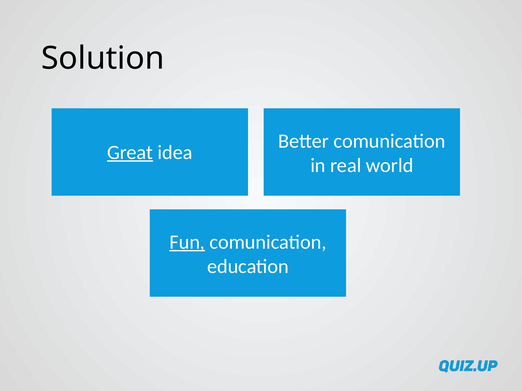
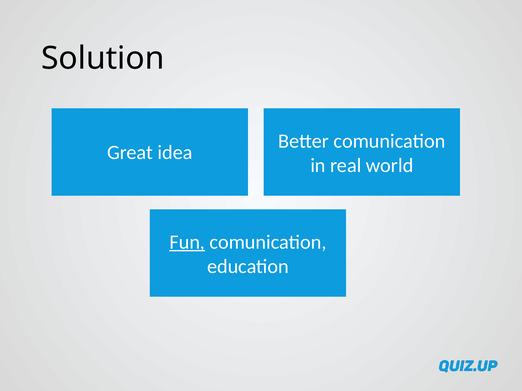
Great underline: present -> none
